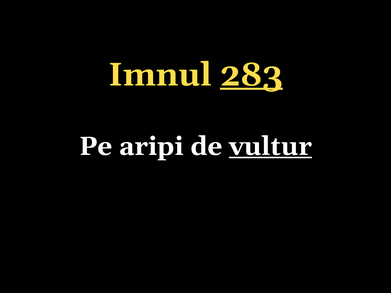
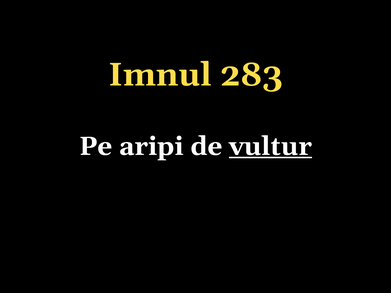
283 underline: present -> none
